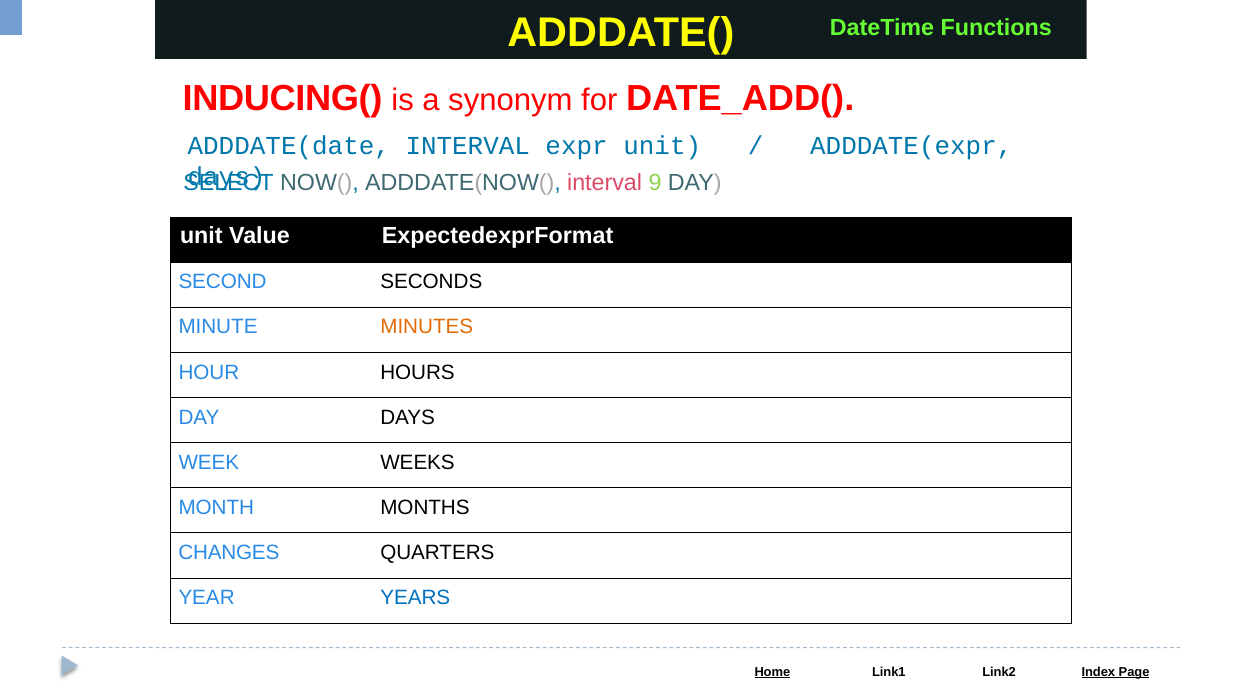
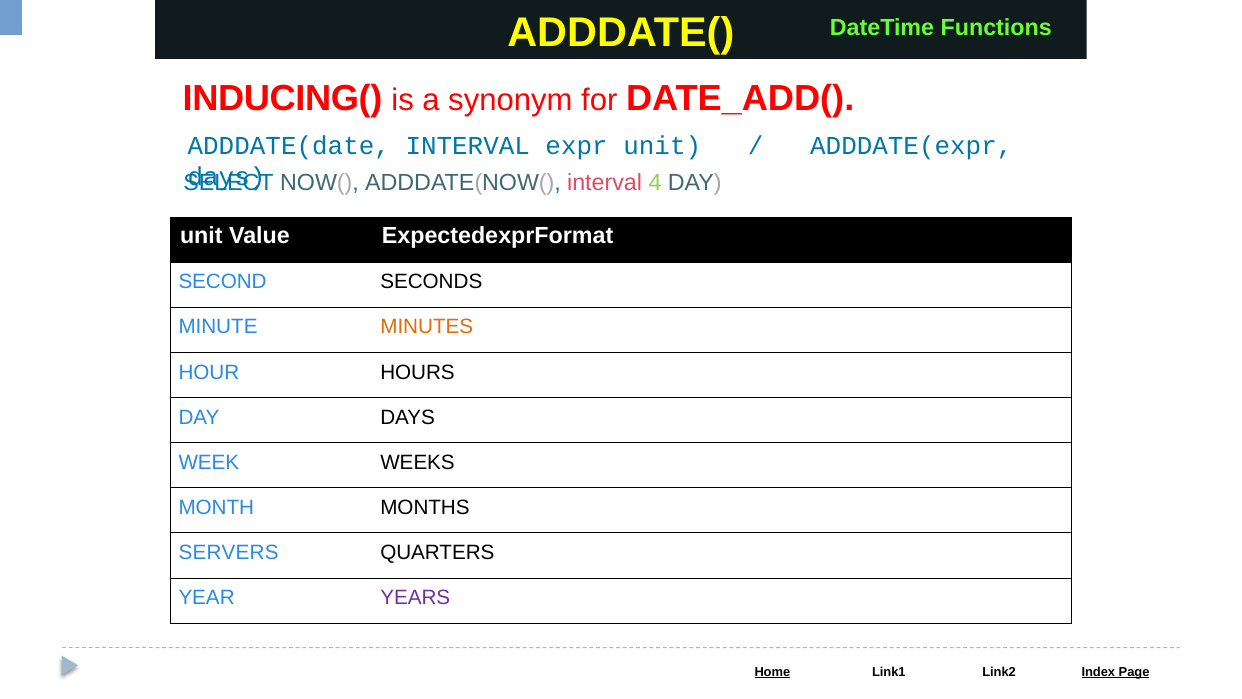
9: 9 -> 4
CHANGES: CHANGES -> SERVERS
YEARS colour: blue -> purple
